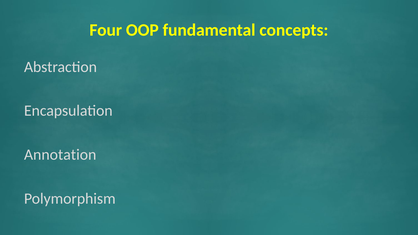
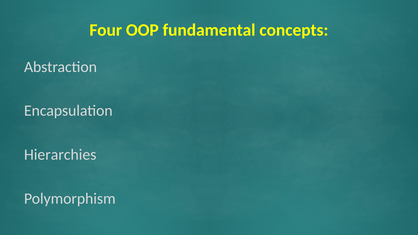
Annotation: Annotation -> Hierarchies
